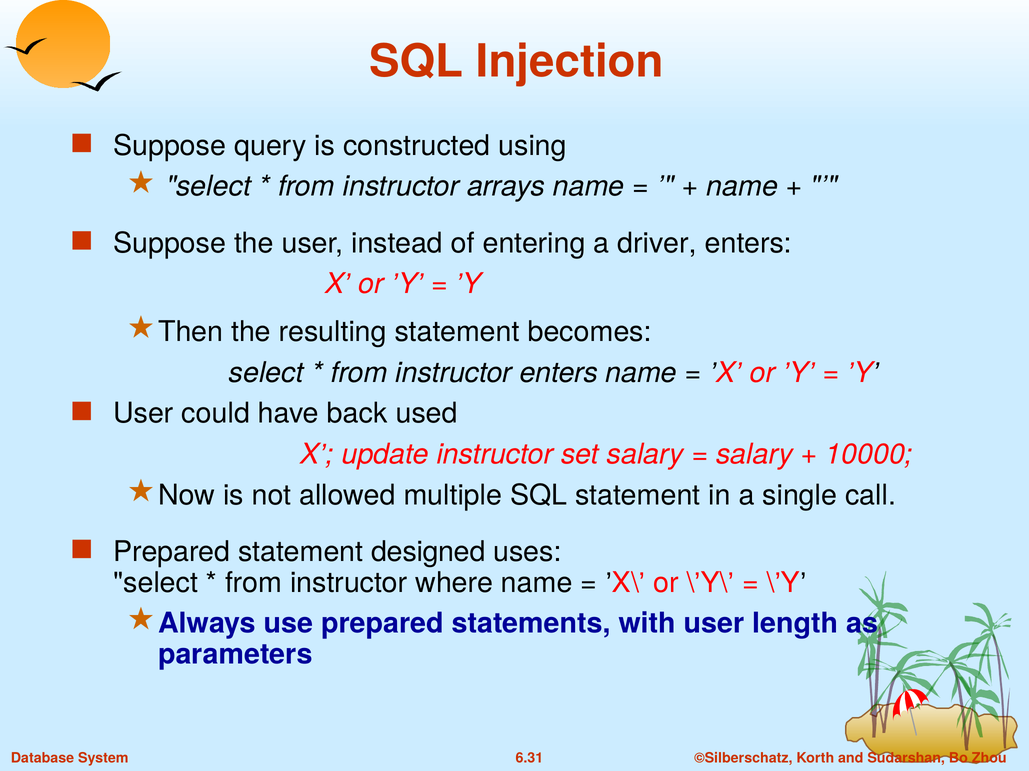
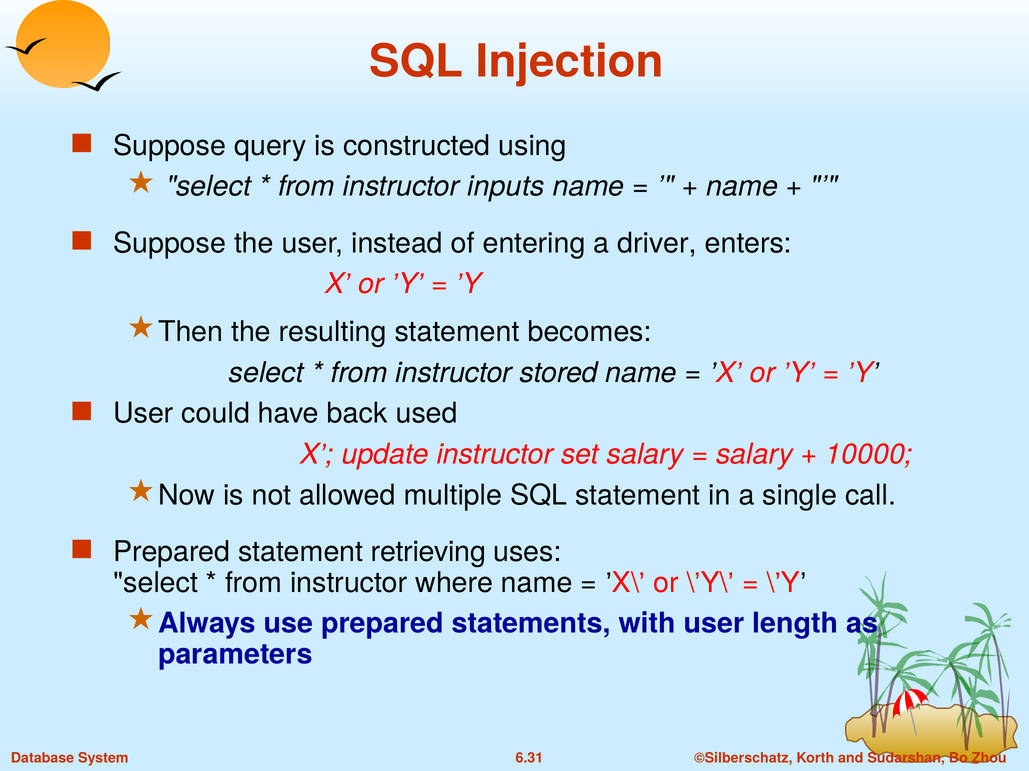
arrays: arrays -> inputs
instructor enters: enters -> stored
designed: designed -> retrieving
